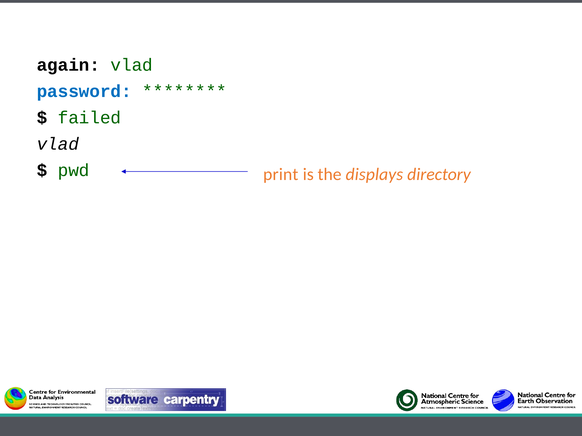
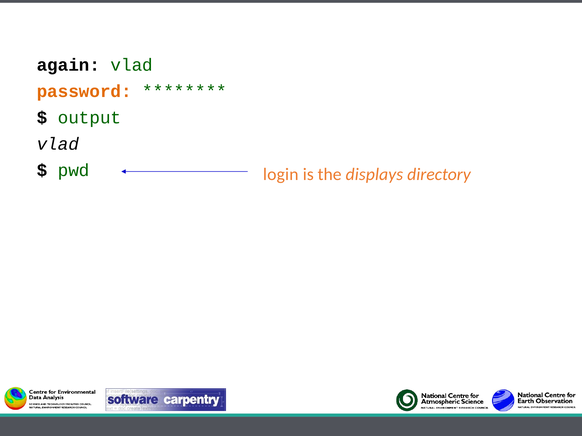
password colour: blue -> orange
failed: failed -> output
print: print -> login
